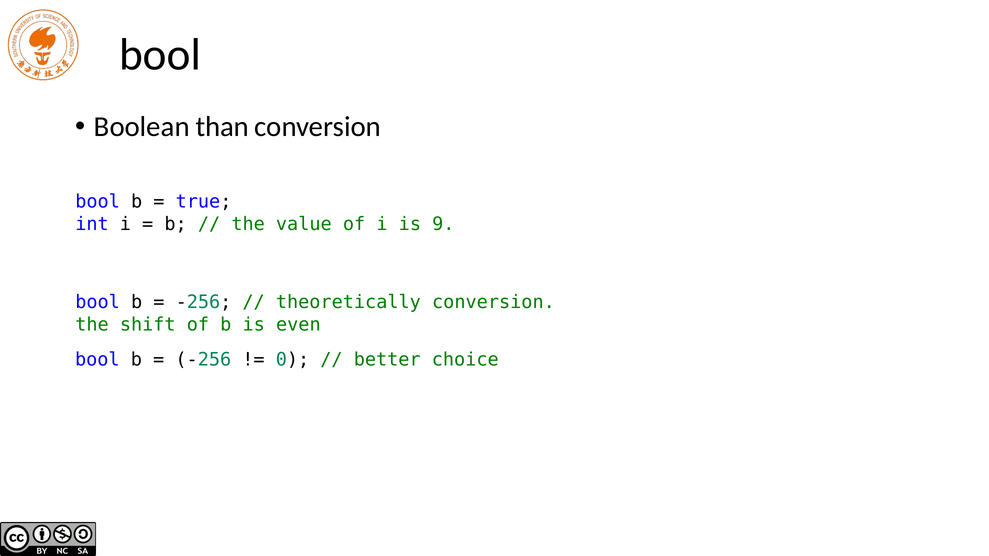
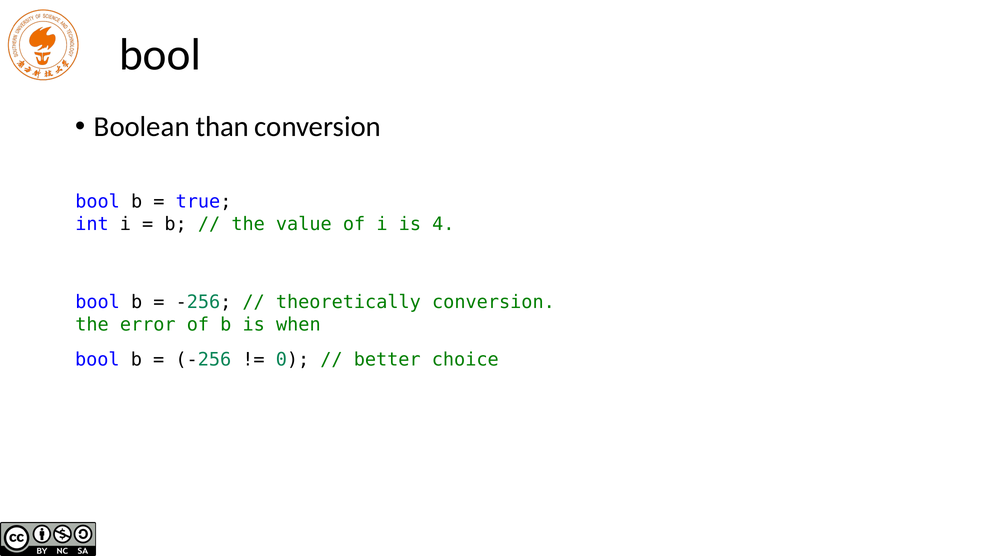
9: 9 -> 4
shift: shift -> error
even: even -> when
